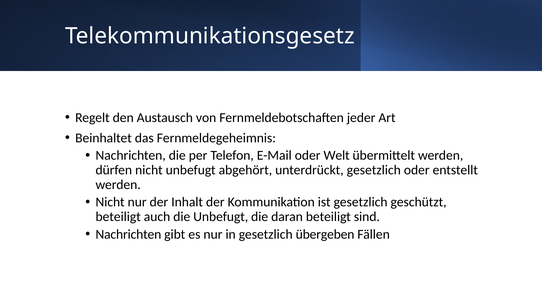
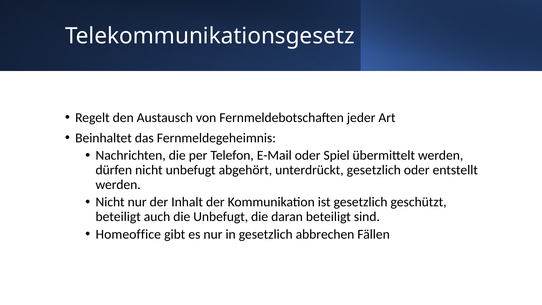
Welt: Welt -> Spiel
Nachrichten at (128, 234): Nachrichten -> Homeoffice
übergeben: übergeben -> abbrechen
